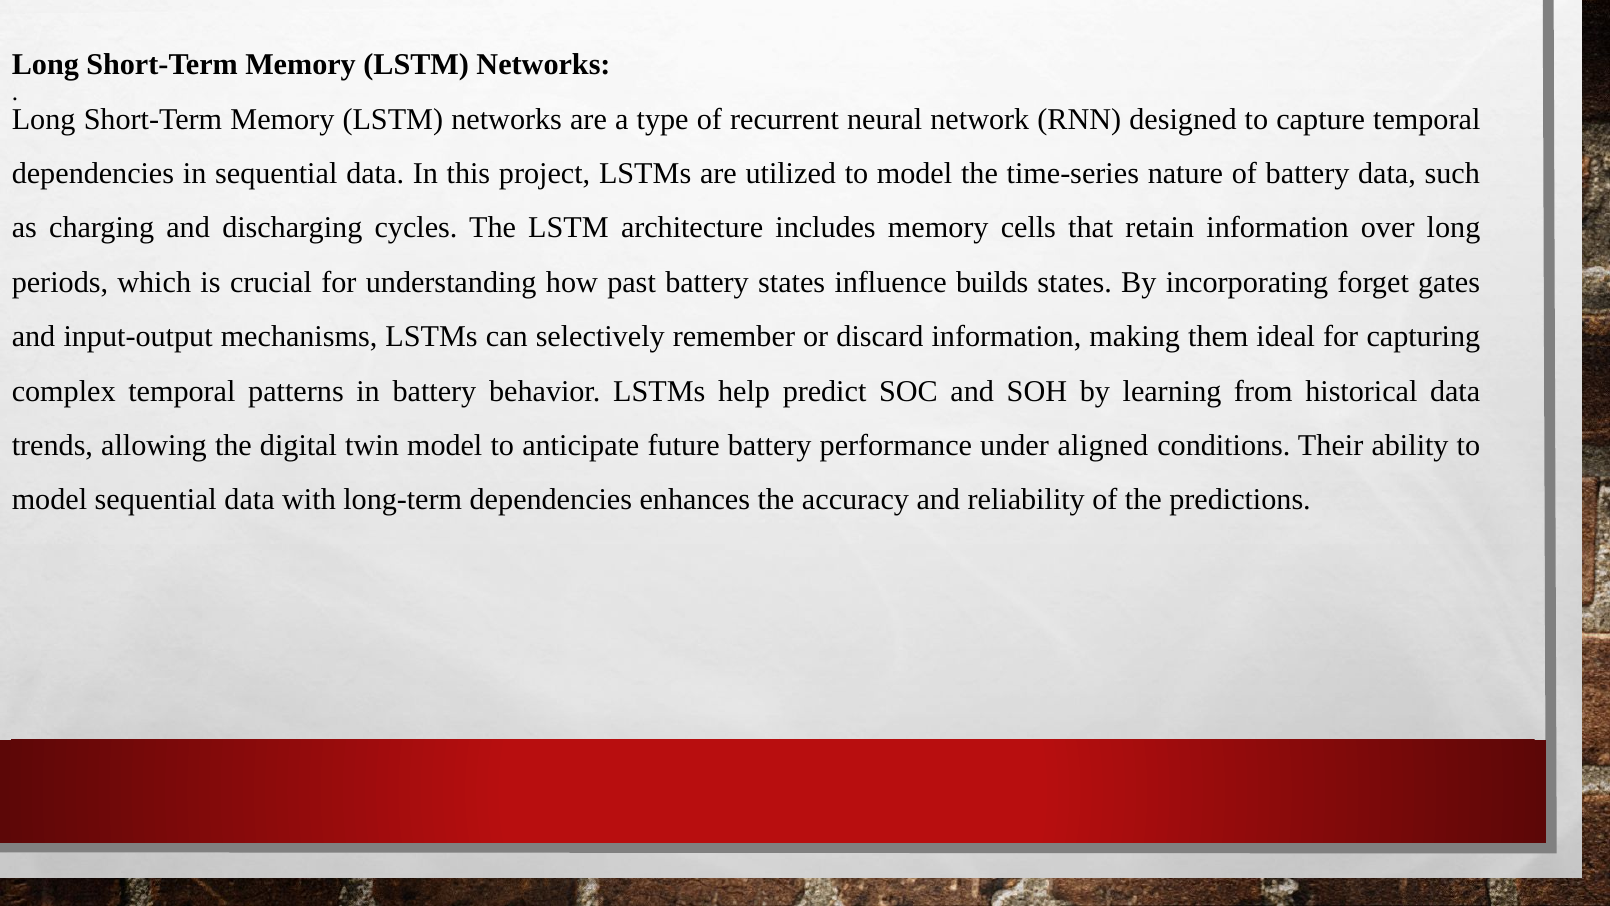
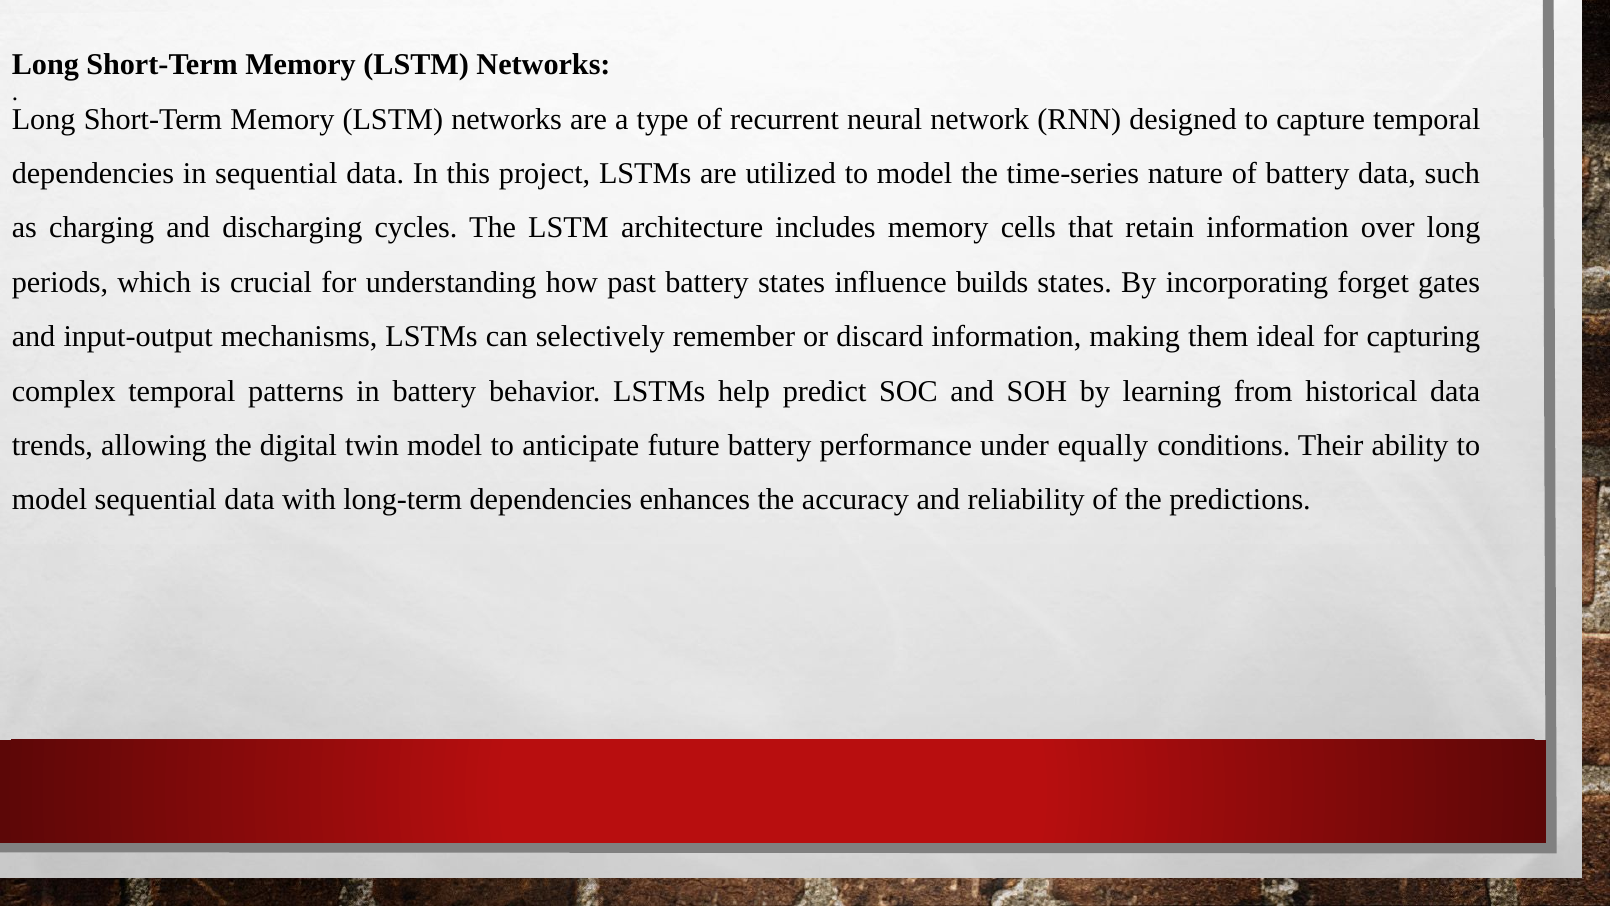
aligned: aligned -> equally
